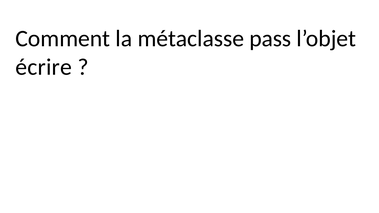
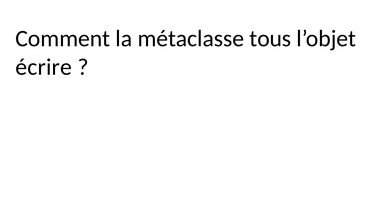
pass: pass -> tous
